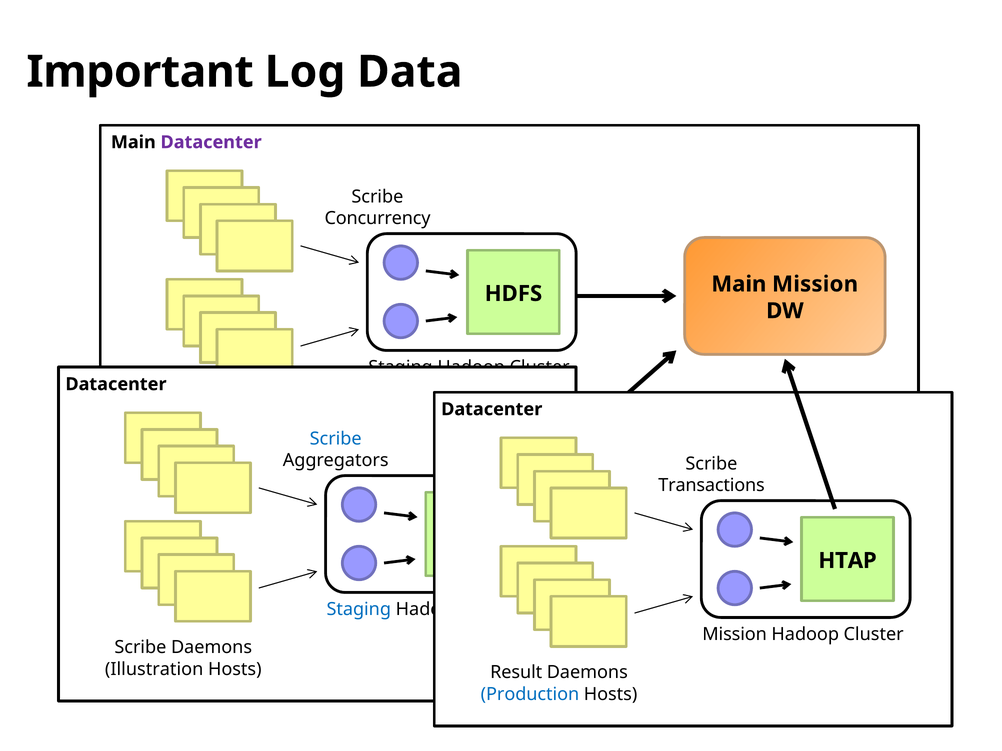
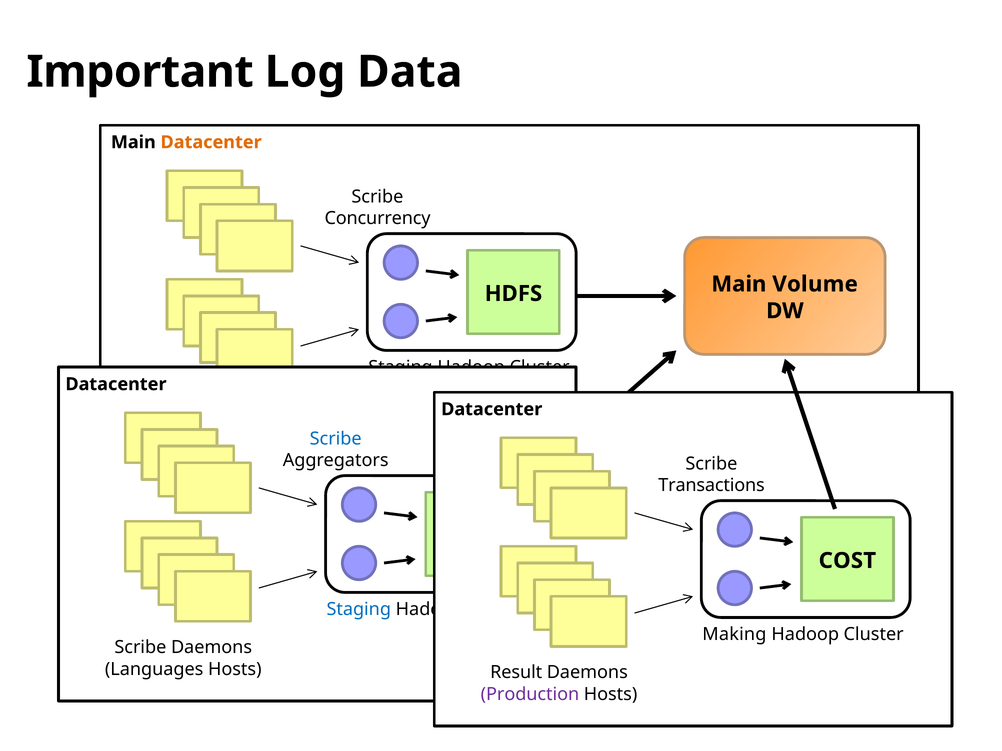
Datacenter at (211, 142) colour: purple -> orange
Main Mission: Mission -> Volume
HTAP: HTAP -> COST
Mission at (735, 635): Mission -> Making
Illustration: Illustration -> Languages
Production at (530, 695) colour: blue -> purple
